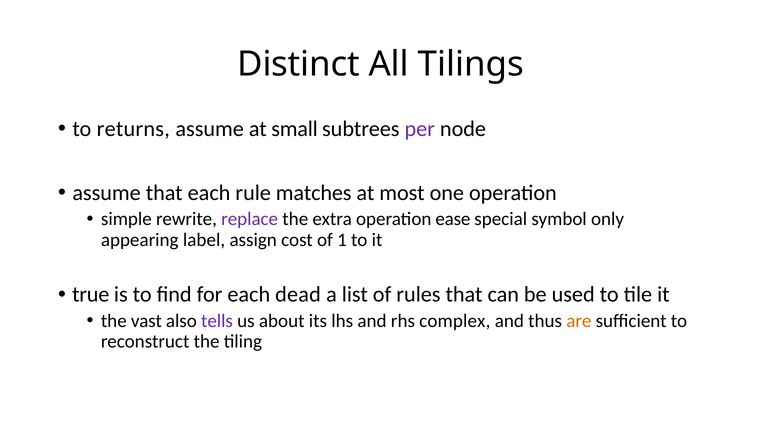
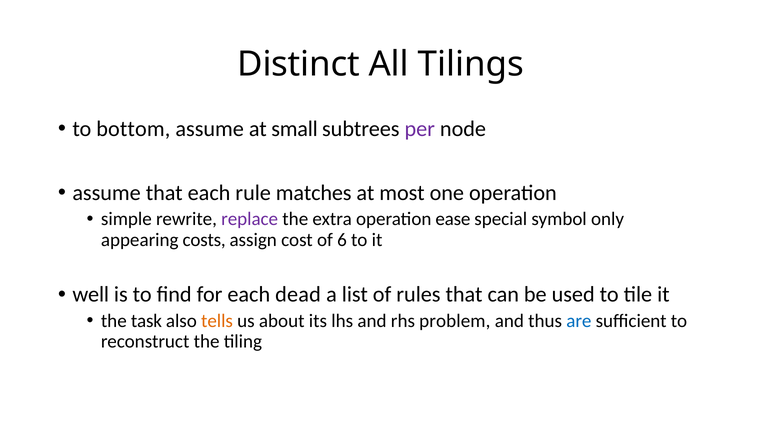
returns: returns -> bottom
label: label -> costs
1: 1 -> 6
true: true -> well
vast: vast -> task
tells colour: purple -> orange
complex: complex -> problem
are colour: orange -> blue
